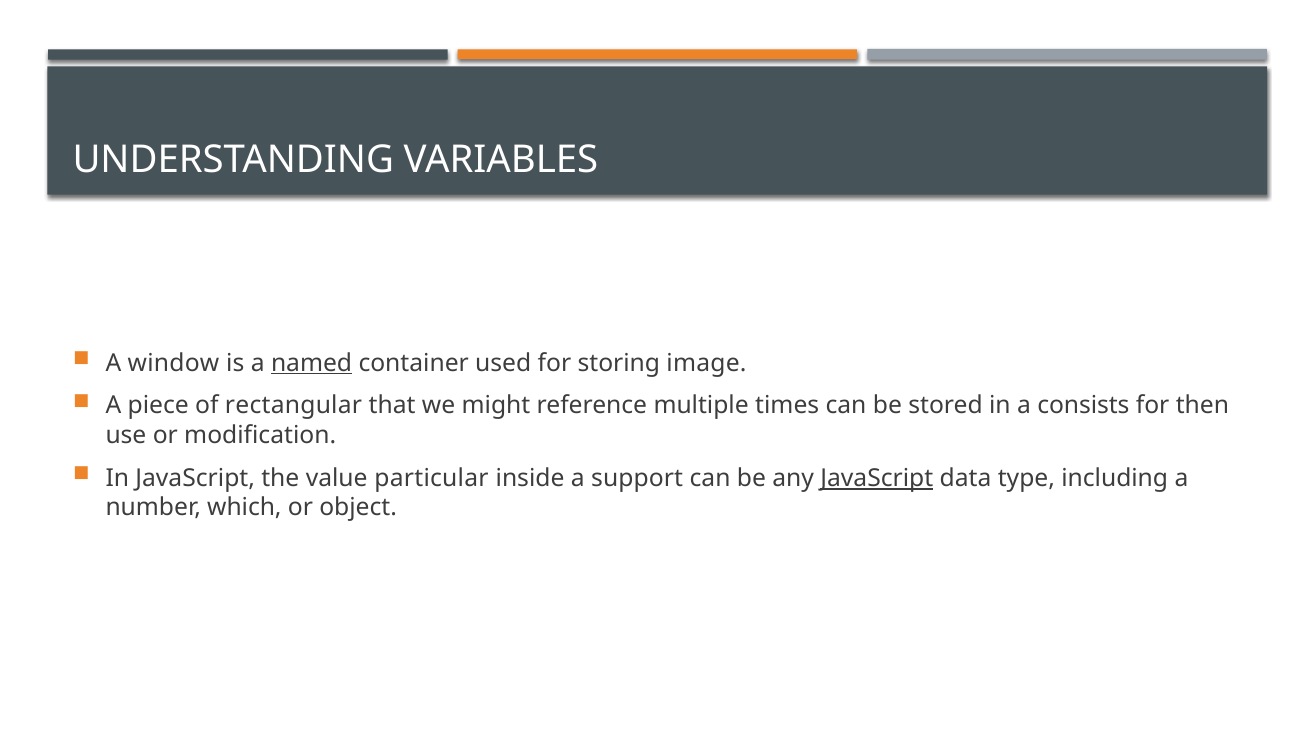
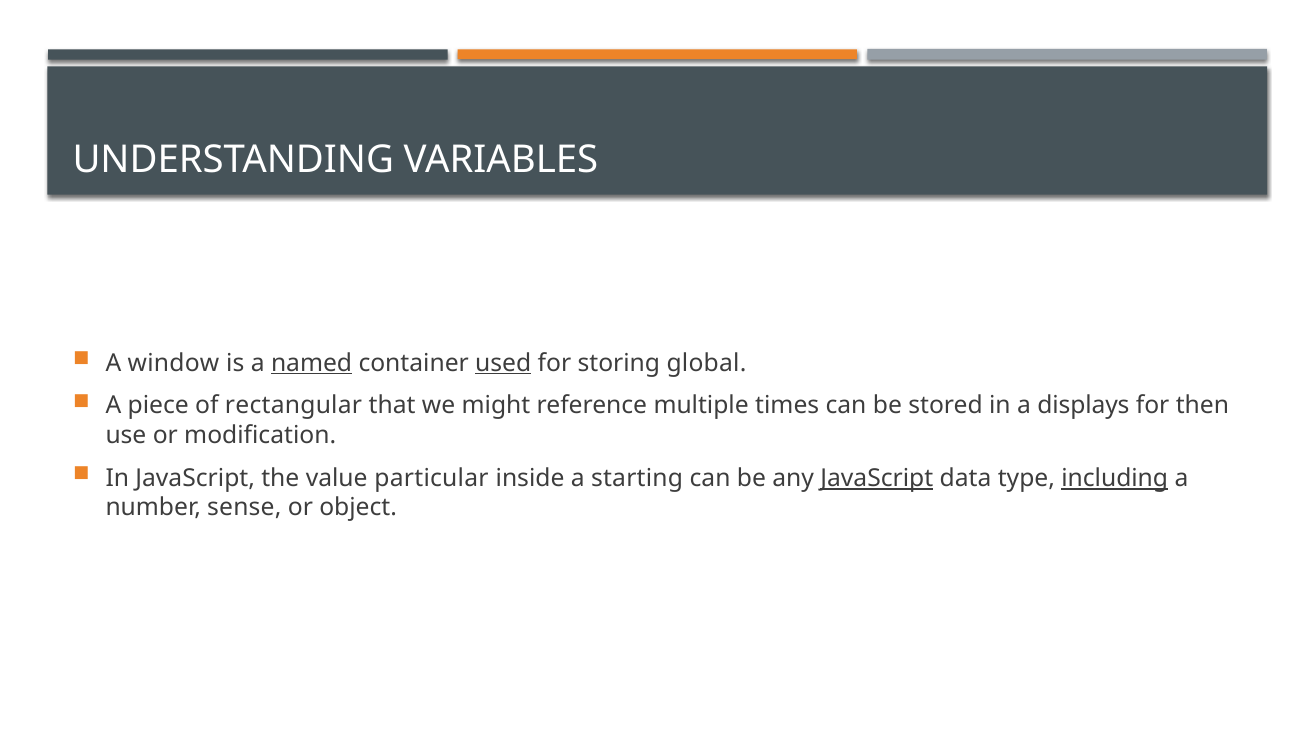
used underline: none -> present
image: image -> global
consists: consists -> displays
support: support -> starting
including underline: none -> present
which: which -> sense
